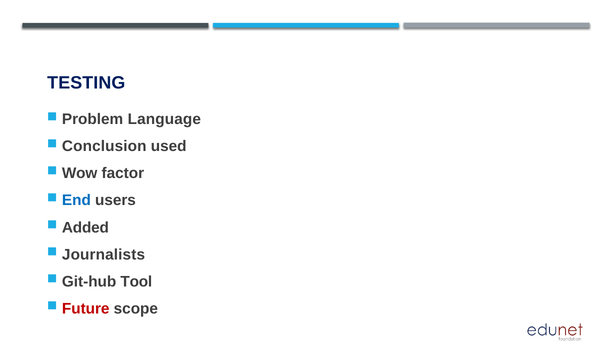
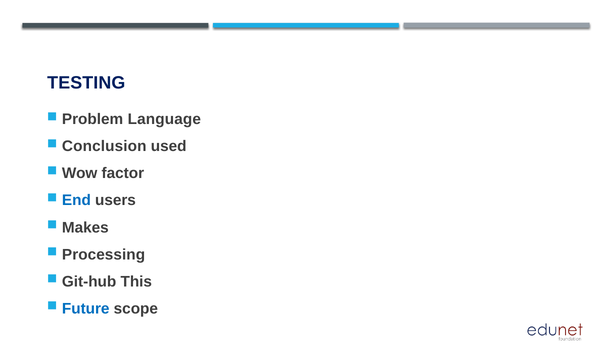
Added: Added -> Makes
Journalists: Journalists -> Processing
Tool: Tool -> This
Future colour: red -> blue
